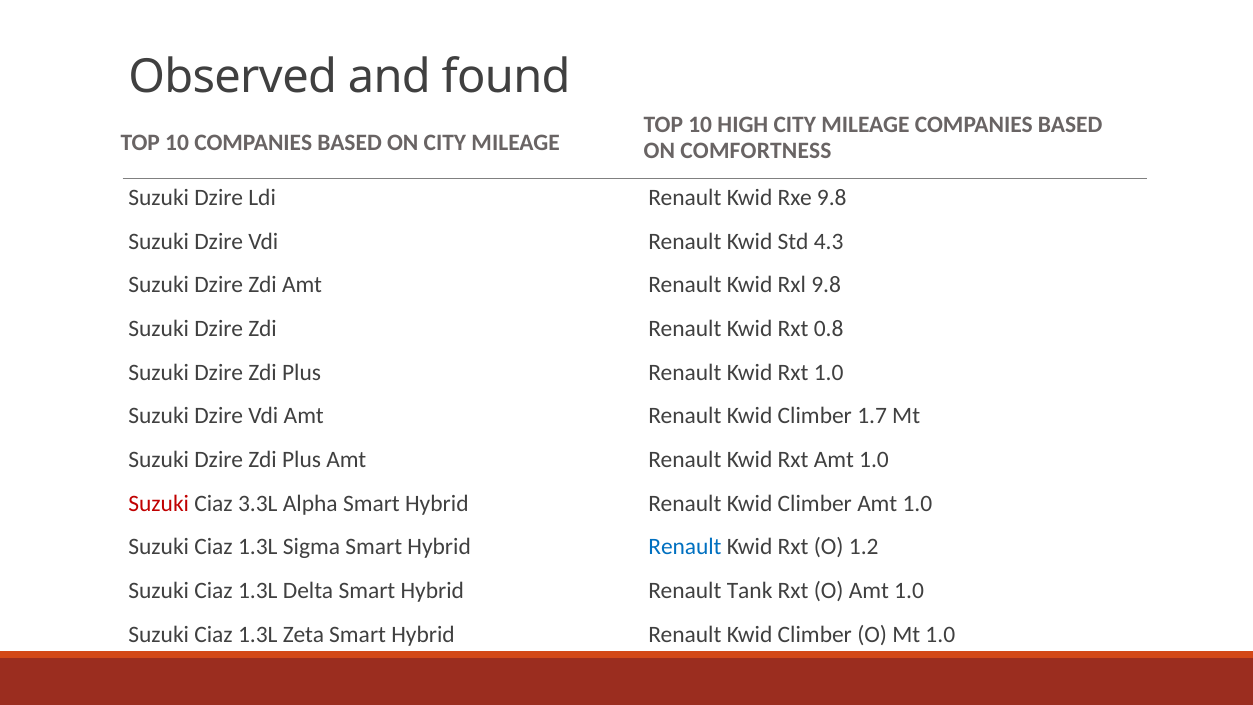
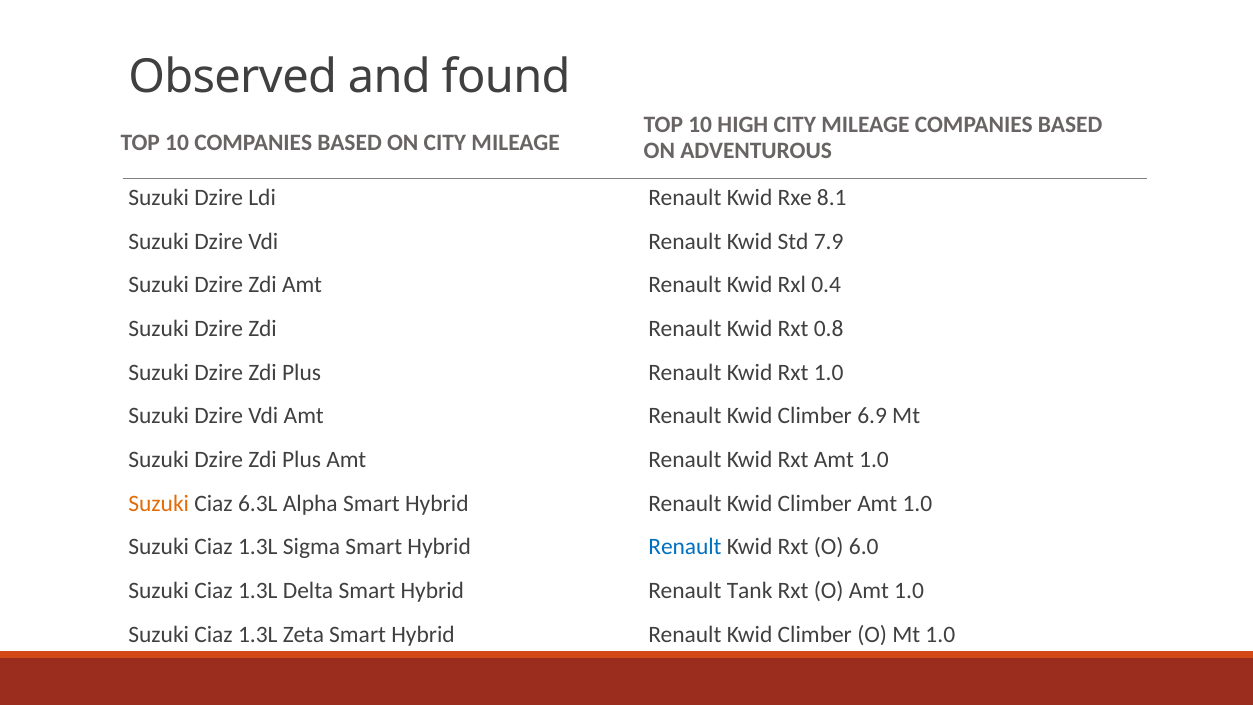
COMFORTNESS: COMFORTNESS -> ADVENTUROUS
Rxe 9.8: 9.8 -> 8.1
4.3: 4.3 -> 7.9
Rxl 9.8: 9.8 -> 0.4
1.7: 1.7 -> 6.9
Suzuki at (159, 503) colour: red -> orange
3.3L: 3.3L -> 6.3L
1.2: 1.2 -> 6.0
